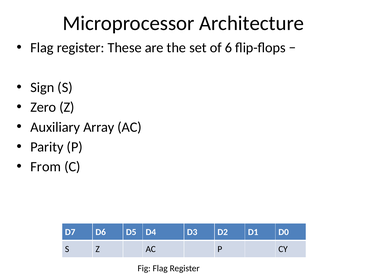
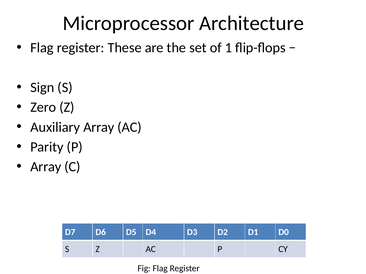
6: 6 -> 1
From at (46, 167): From -> Array
